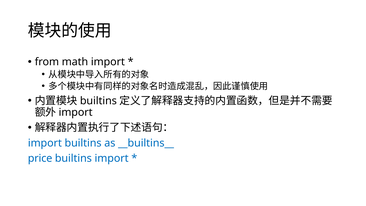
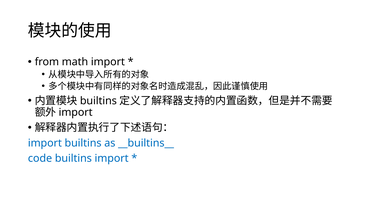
price: price -> code
